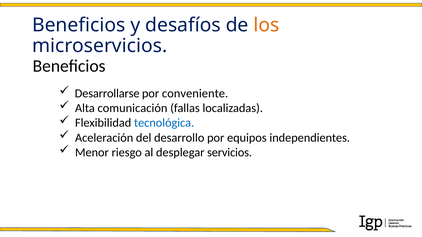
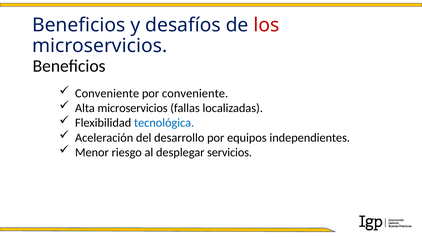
los colour: orange -> red
Desarrollarse at (107, 94): Desarrollarse -> Conveniente
Alta comunicación: comunicación -> microservicios
